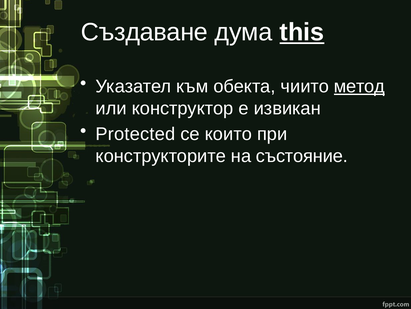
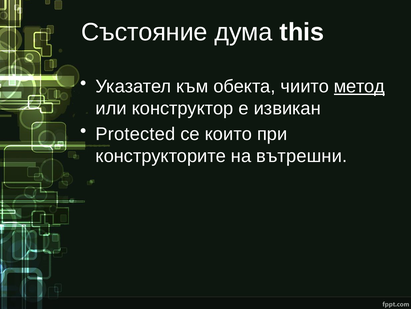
Създаване: Създаване -> Състояние
this underline: present -> none
състояние: състояние -> вътрешни
